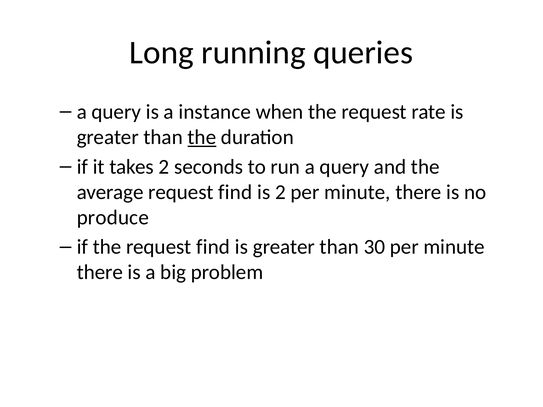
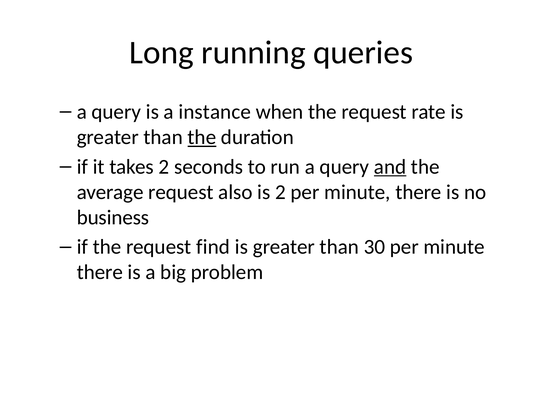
and underline: none -> present
average request find: find -> also
produce: produce -> business
